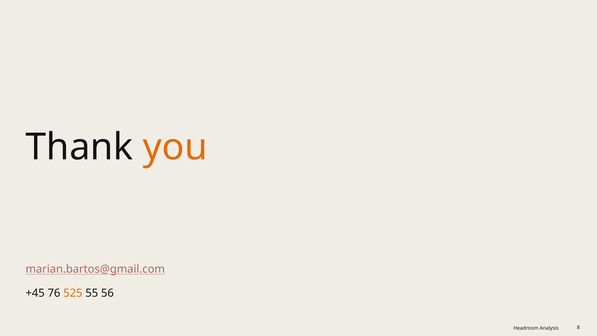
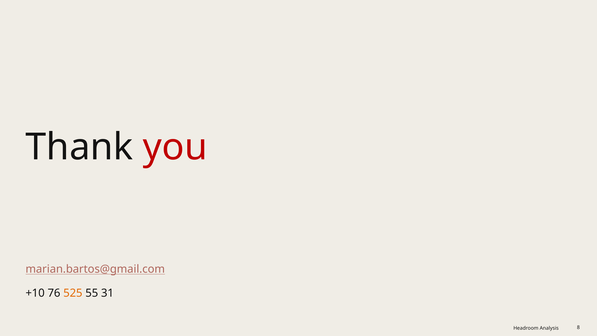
you colour: orange -> red
+45: +45 -> +10
56: 56 -> 31
